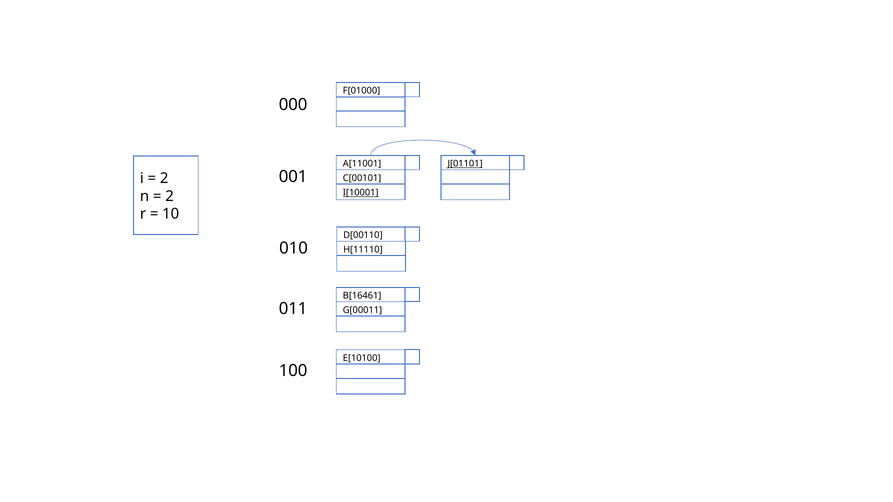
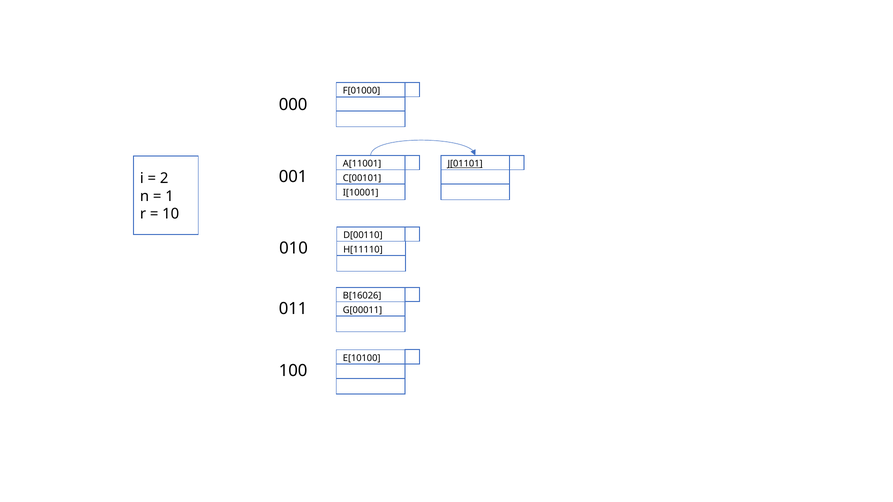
I[10001 underline: present -> none
2 at (170, 196): 2 -> 1
B[16461: B[16461 -> B[16026
